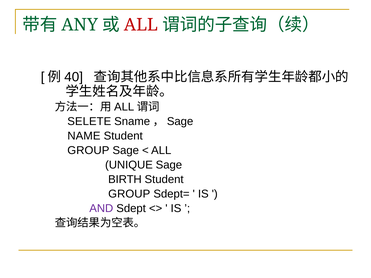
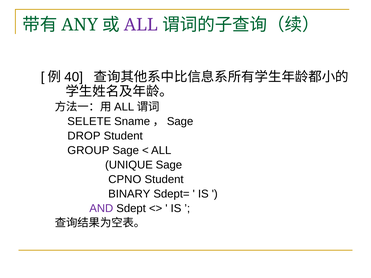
ALL at (141, 25) colour: red -> purple
NAME: NAME -> DROP
BIRTH: BIRTH -> CPNO
GROUP at (129, 194): GROUP -> BINARY
